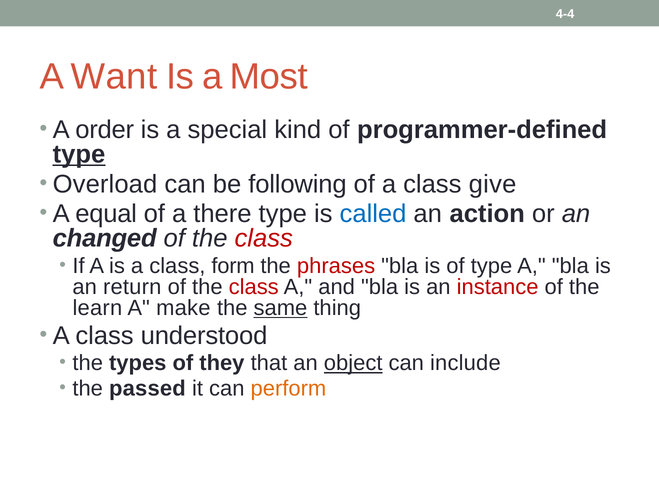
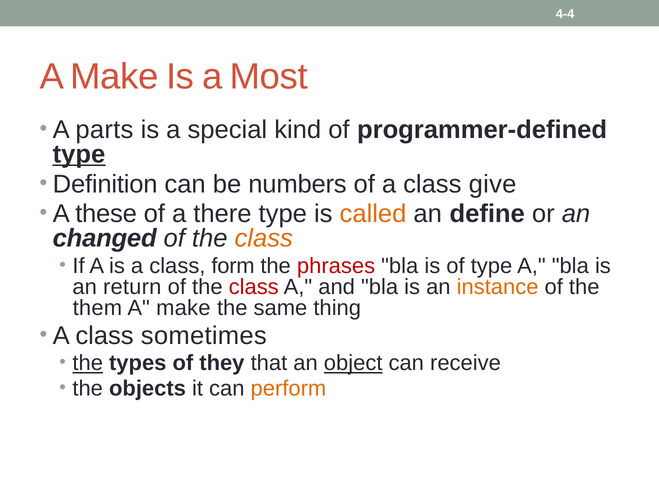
Want at (114, 77): Want -> Make
order: order -> parts
Overload: Overload -> Definition
following: following -> numbers
equal: equal -> these
called colour: blue -> orange
action: action -> define
class at (264, 239) colour: red -> orange
instance colour: red -> orange
learn: learn -> them
same underline: present -> none
understood: understood -> sometimes
the at (88, 363) underline: none -> present
include: include -> receive
passed: passed -> objects
